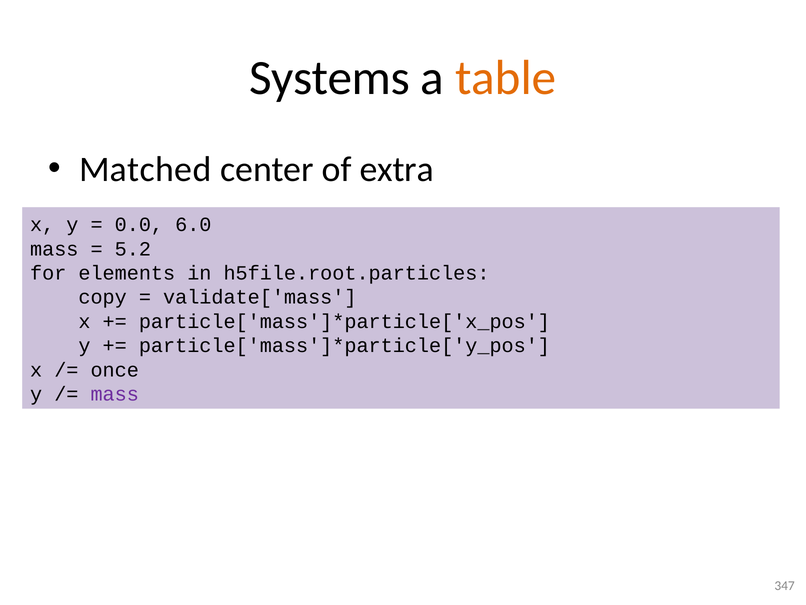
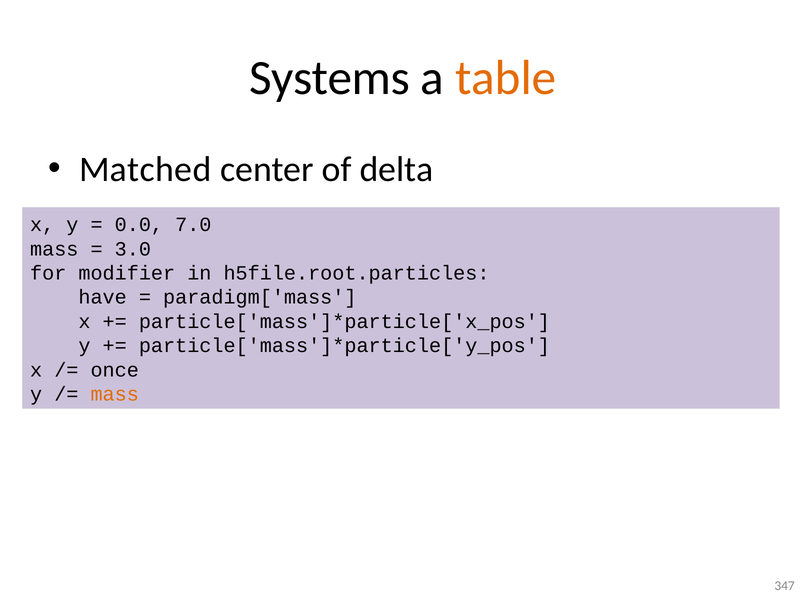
extra: extra -> delta
6.0: 6.0 -> 7.0
5.2: 5.2 -> 3.0
elements: elements -> modifier
copy: copy -> have
validate['mass: validate['mass -> paradigm['mass
mass at (115, 394) colour: purple -> orange
